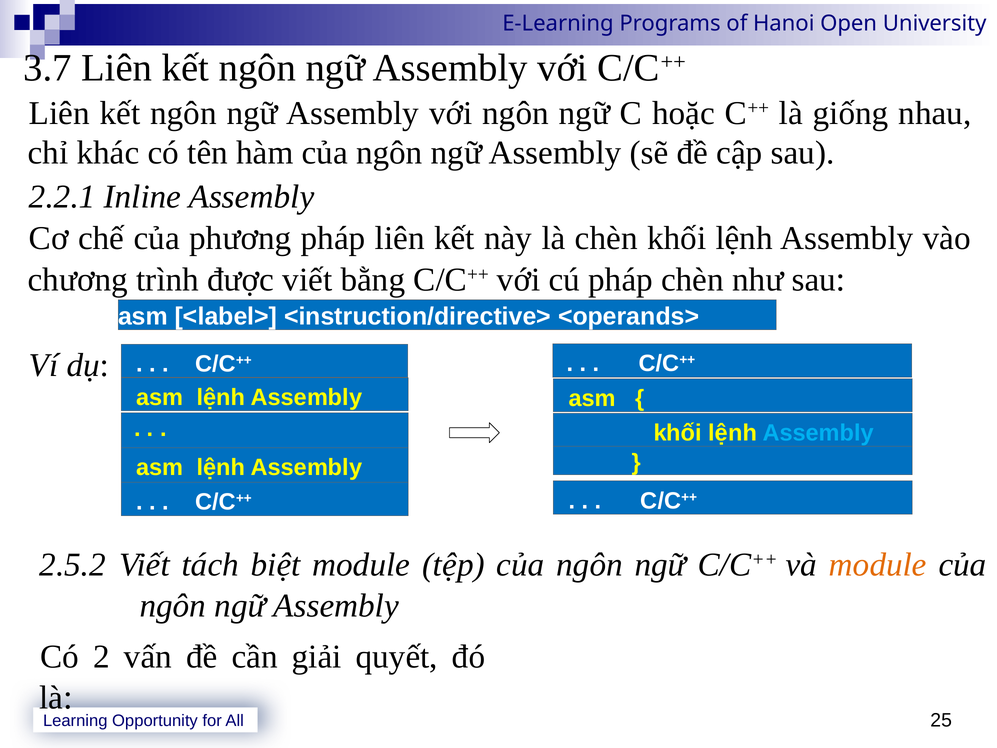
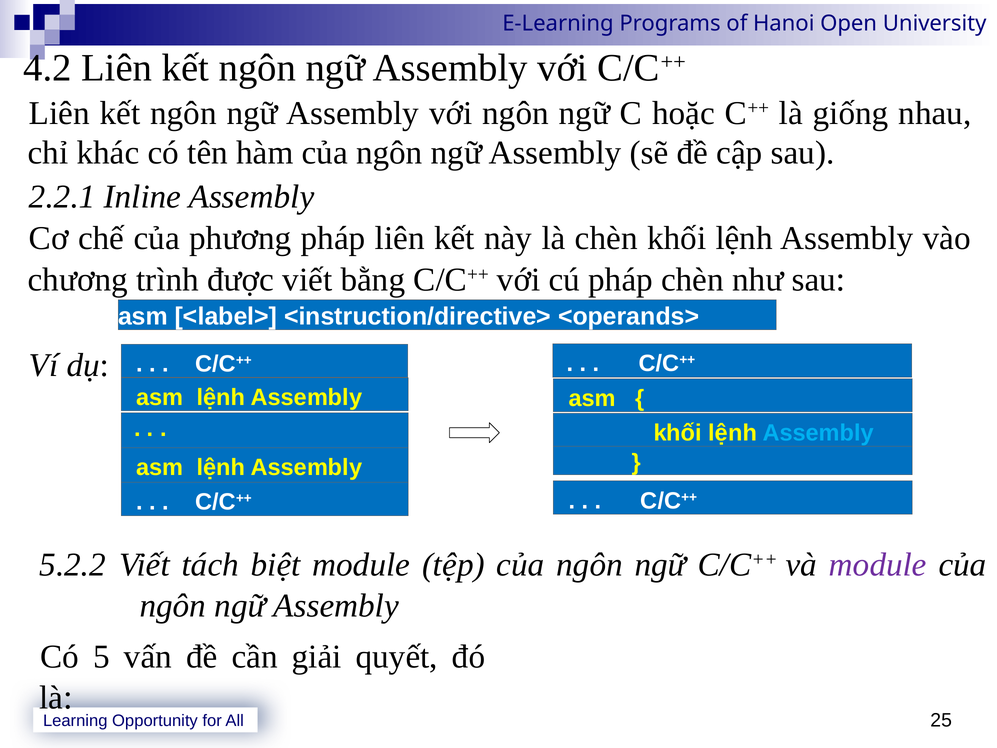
3.7: 3.7 -> 4.2
2.5.2: 2.5.2 -> 5.2.2
module at (878, 565) colour: orange -> purple
2: 2 -> 5
